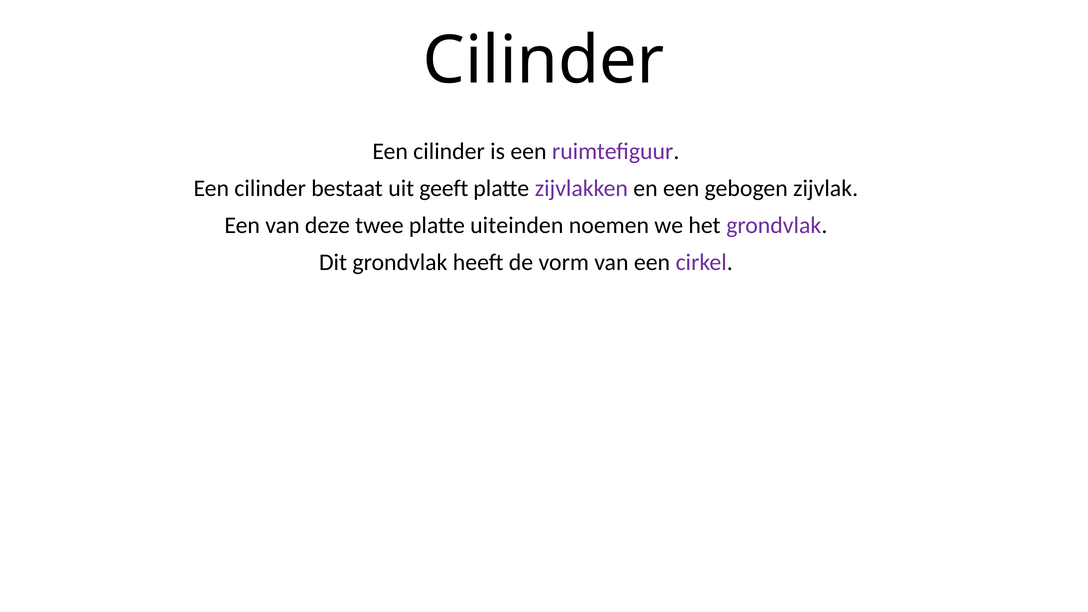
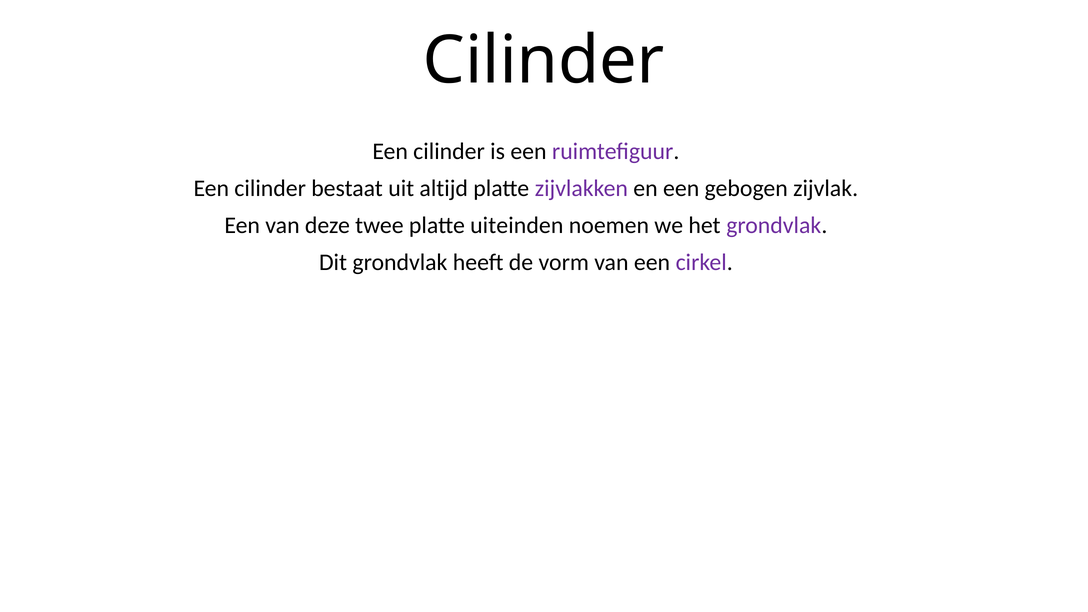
geeft: geeft -> altijd
